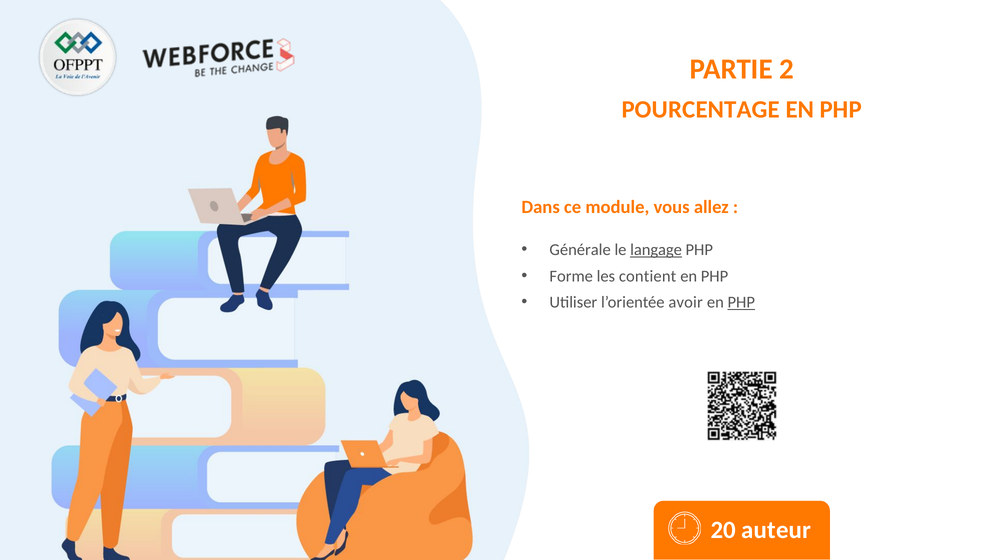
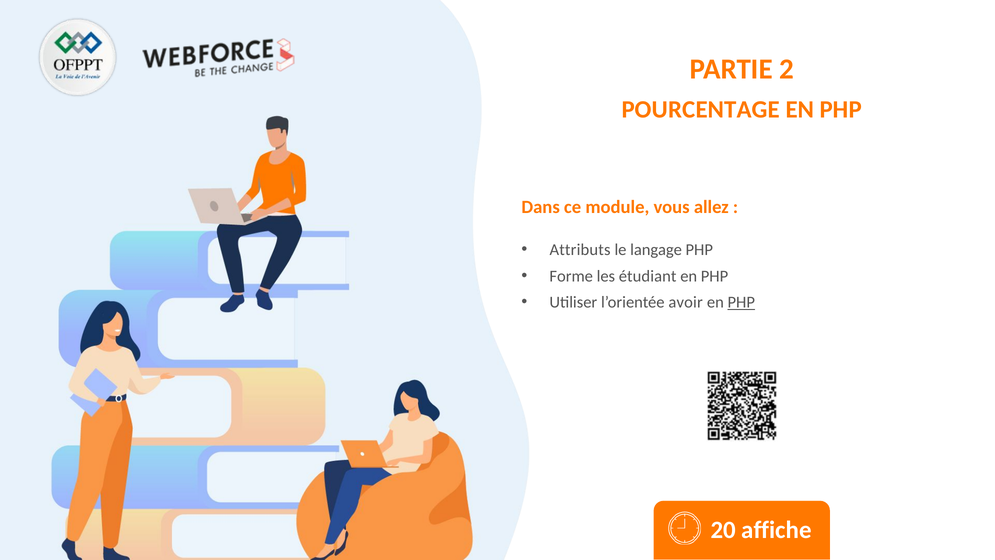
Générale: Générale -> Attributs
langage underline: present -> none
contient: contient -> étudiant
auteur: auteur -> affiche
